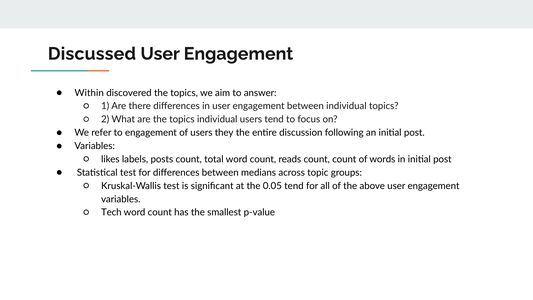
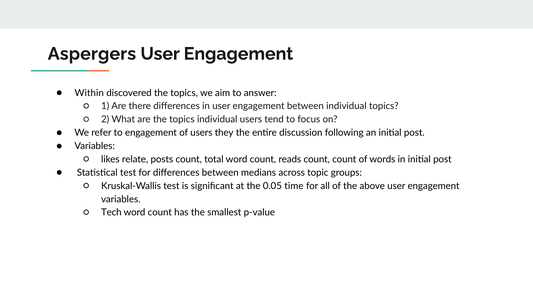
Discussed: Discussed -> Aspergers
labels: labels -> relate
0.05 tend: tend -> time
